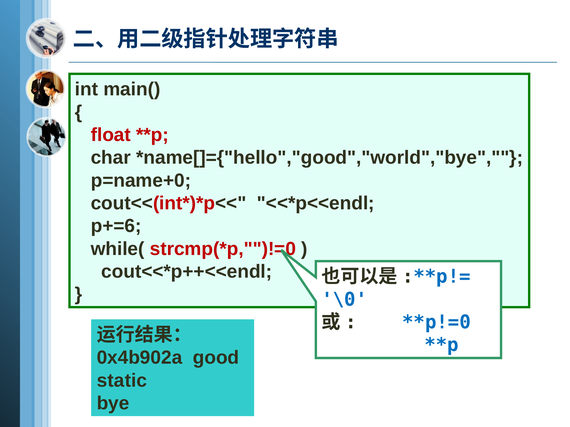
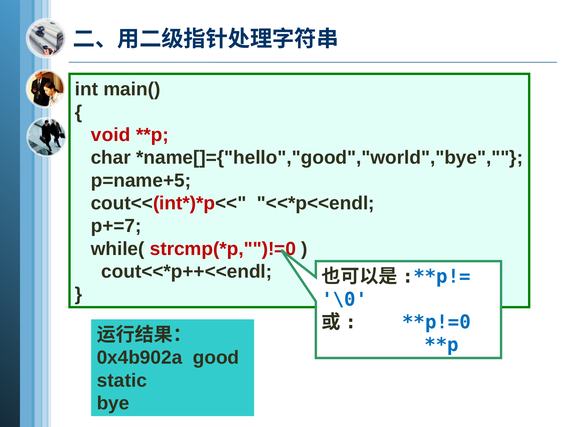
float: float -> void
p=name+0: p=name+0 -> p=name+5
p+=6: p+=6 -> p+=7
